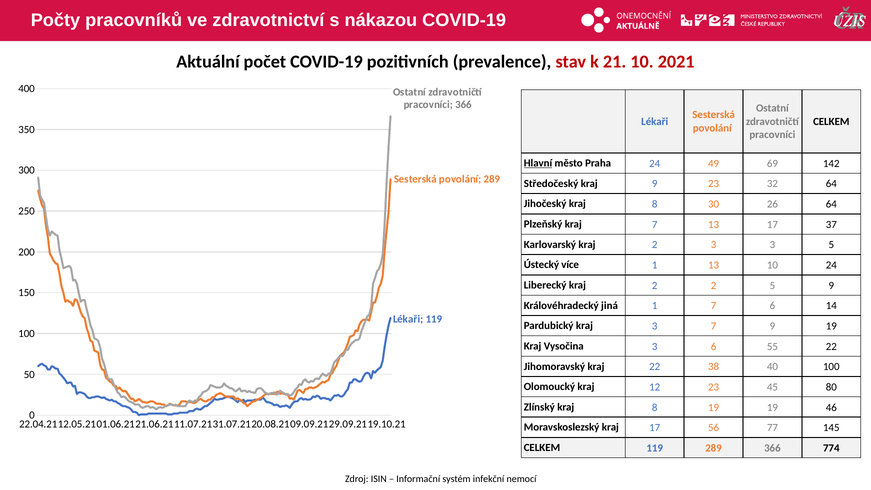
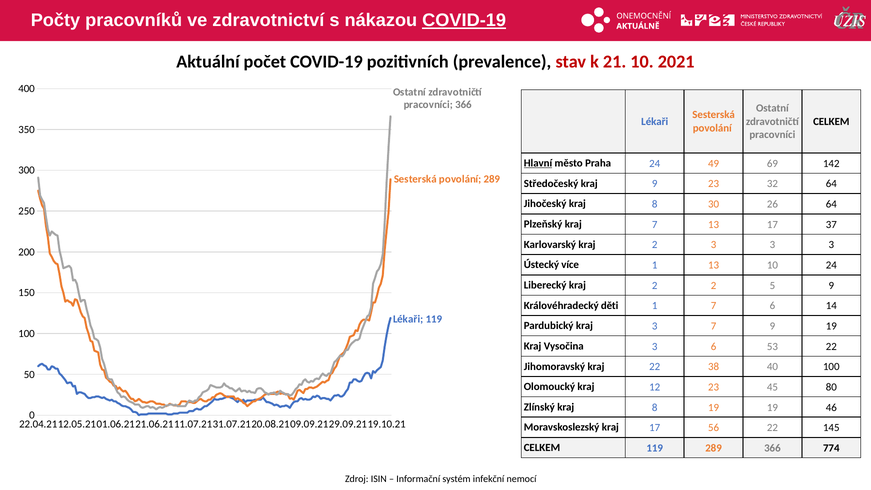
COVID-19 at (464, 20) underline: none -> present
3 3 5: 5 -> 3
jiná: jiná -> děti
55: 55 -> 53
56 77: 77 -> 22
